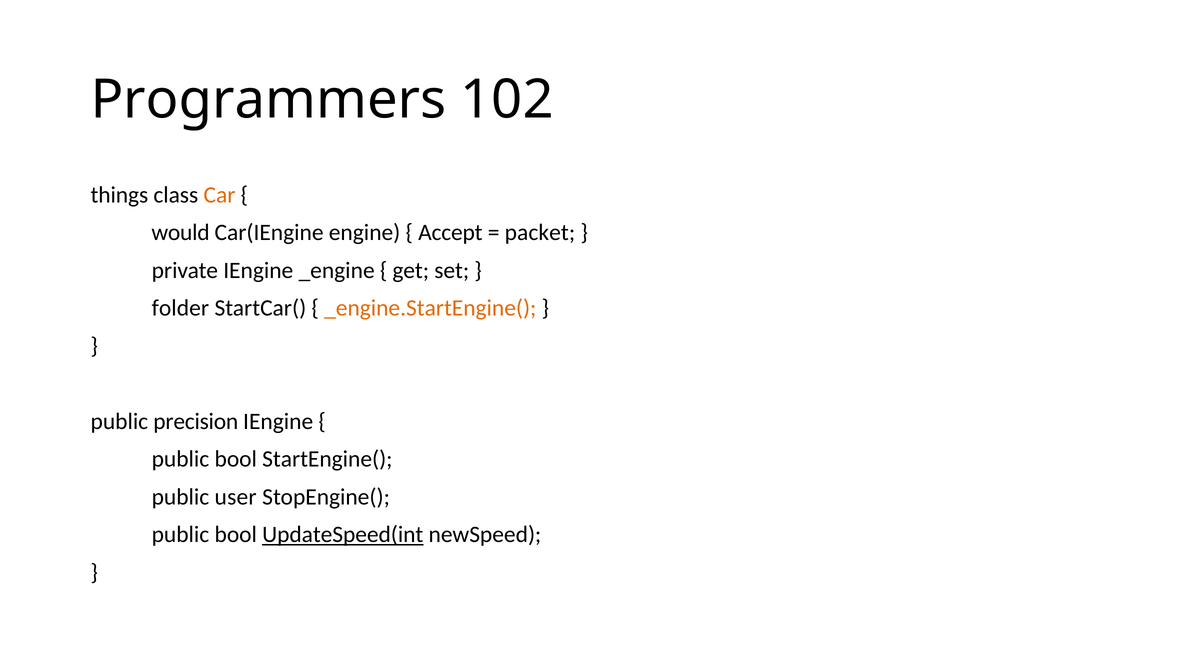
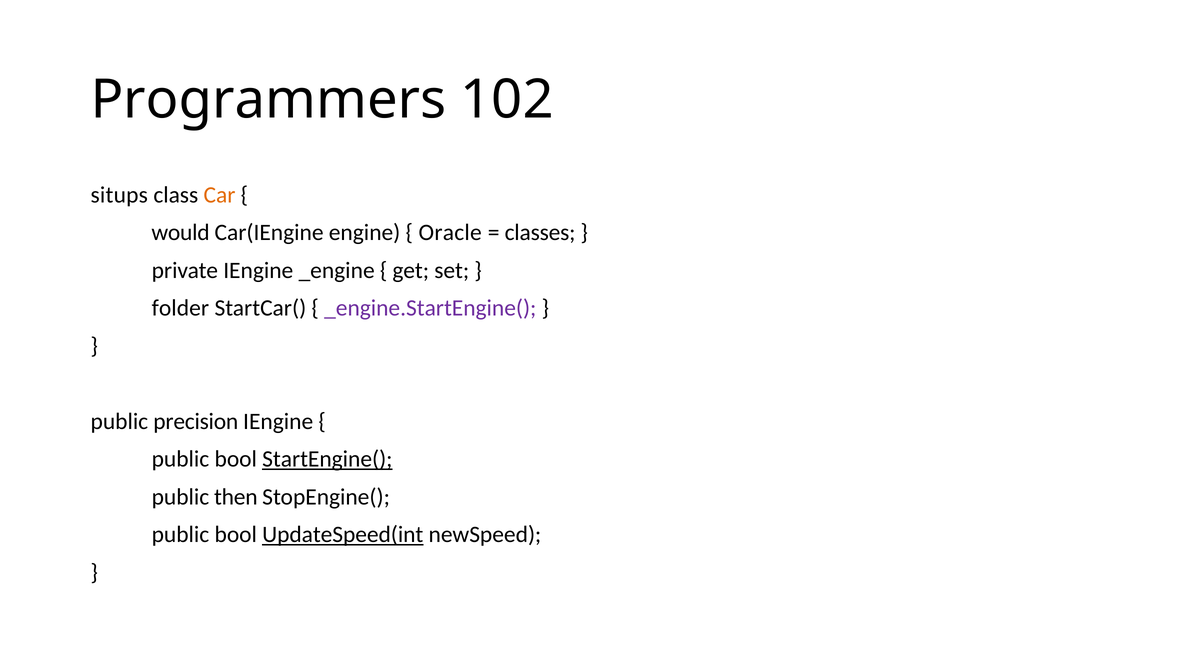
things: things -> situps
Accept: Accept -> Oracle
packet: packet -> classes
_engine.StartEngine( colour: orange -> purple
StartEngine( underline: none -> present
user: user -> then
